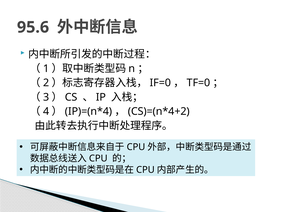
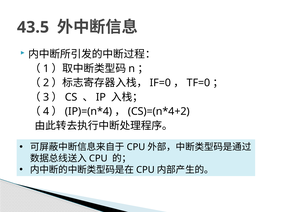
95.6: 95.6 -> 43.5
